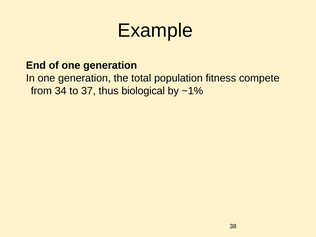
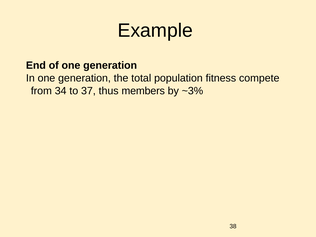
biological: biological -> members
~1%: ~1% -> ~3%
